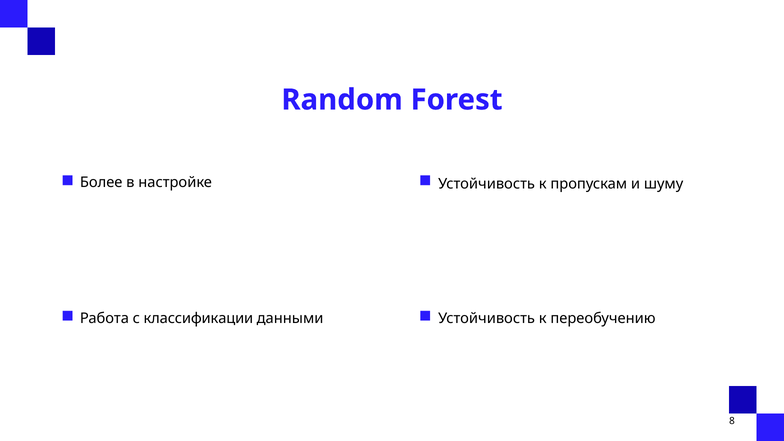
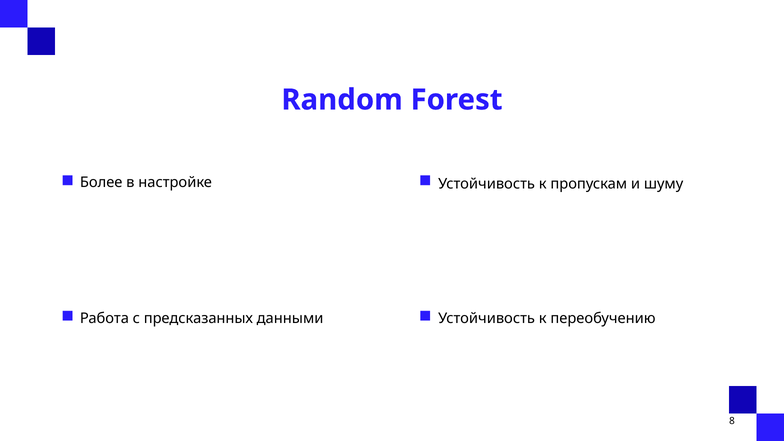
классификации: классификации -> предсказанных
